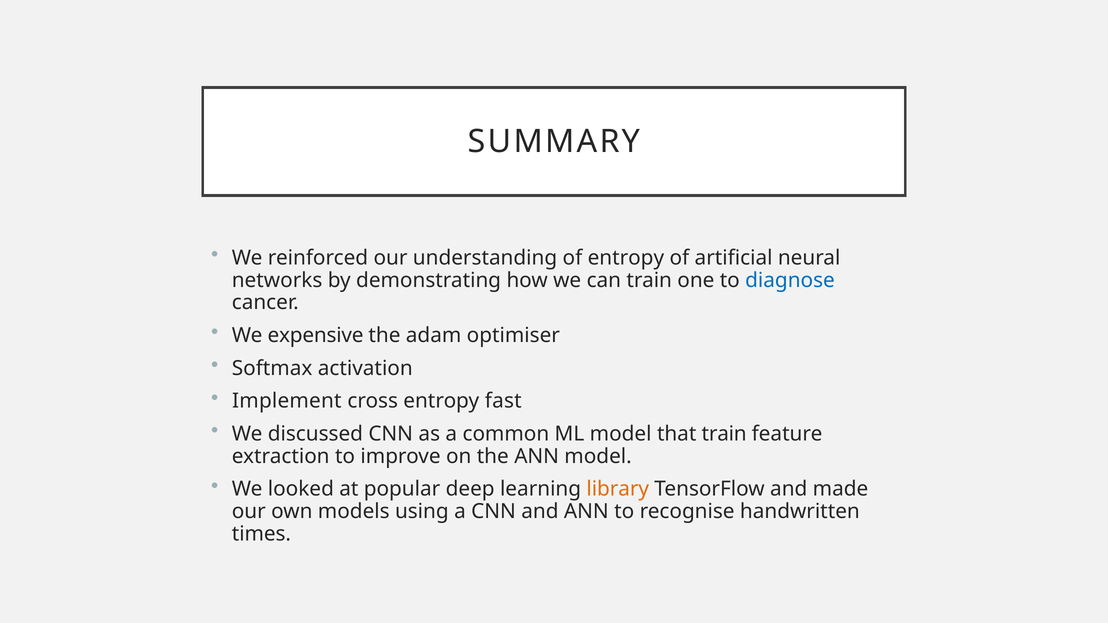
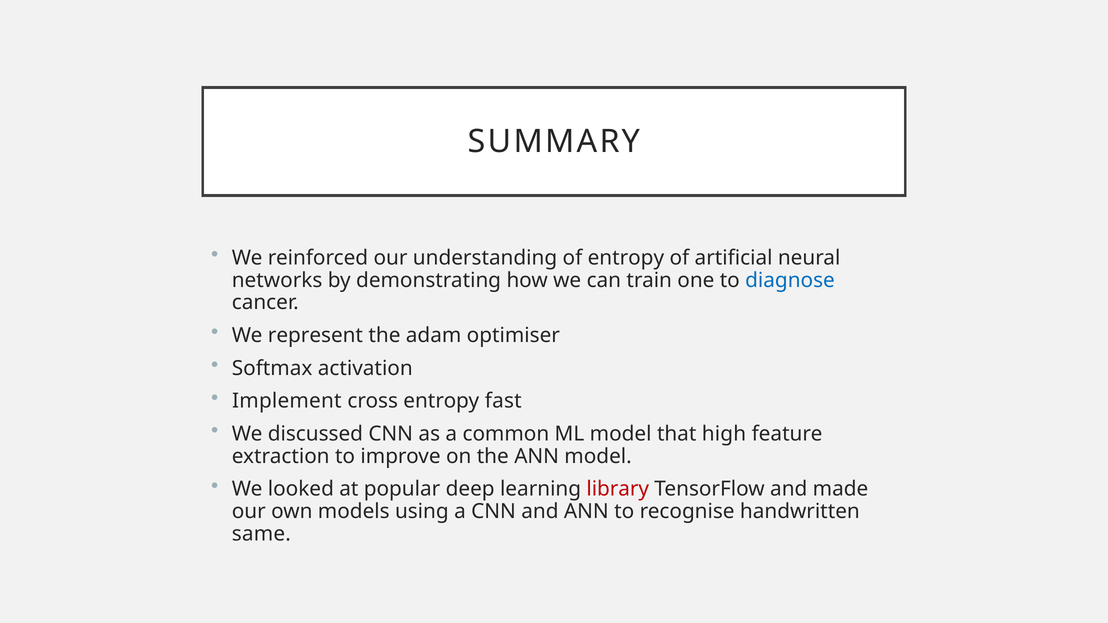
expensive: expensive -> represent
that train: train -> high
library colour: orange -> red
times: times -> same
